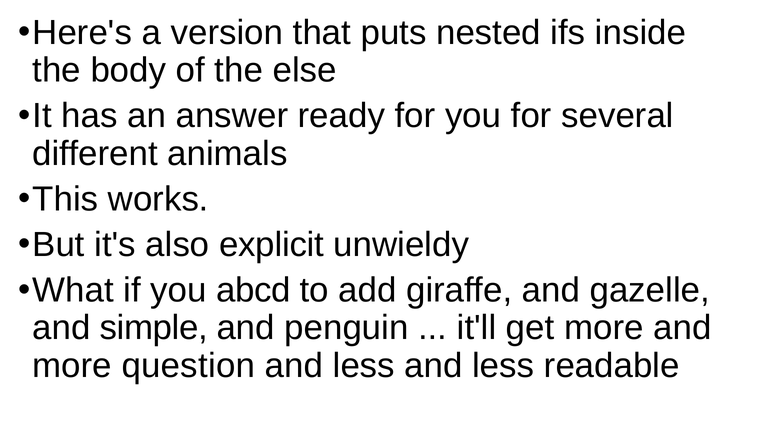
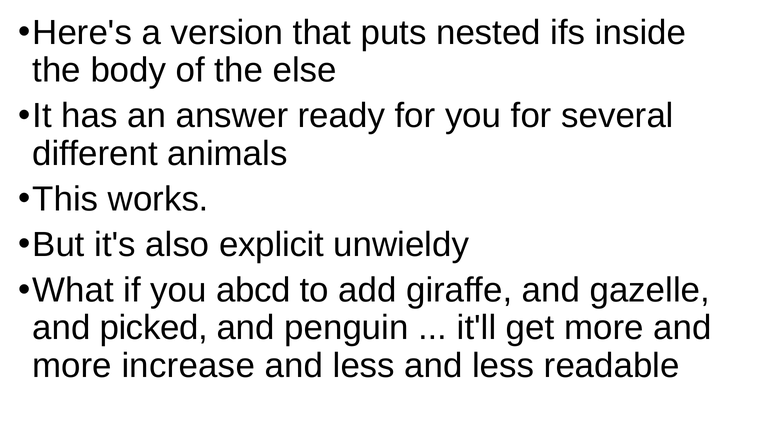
simple: simple -> picked
question: question -> increase
